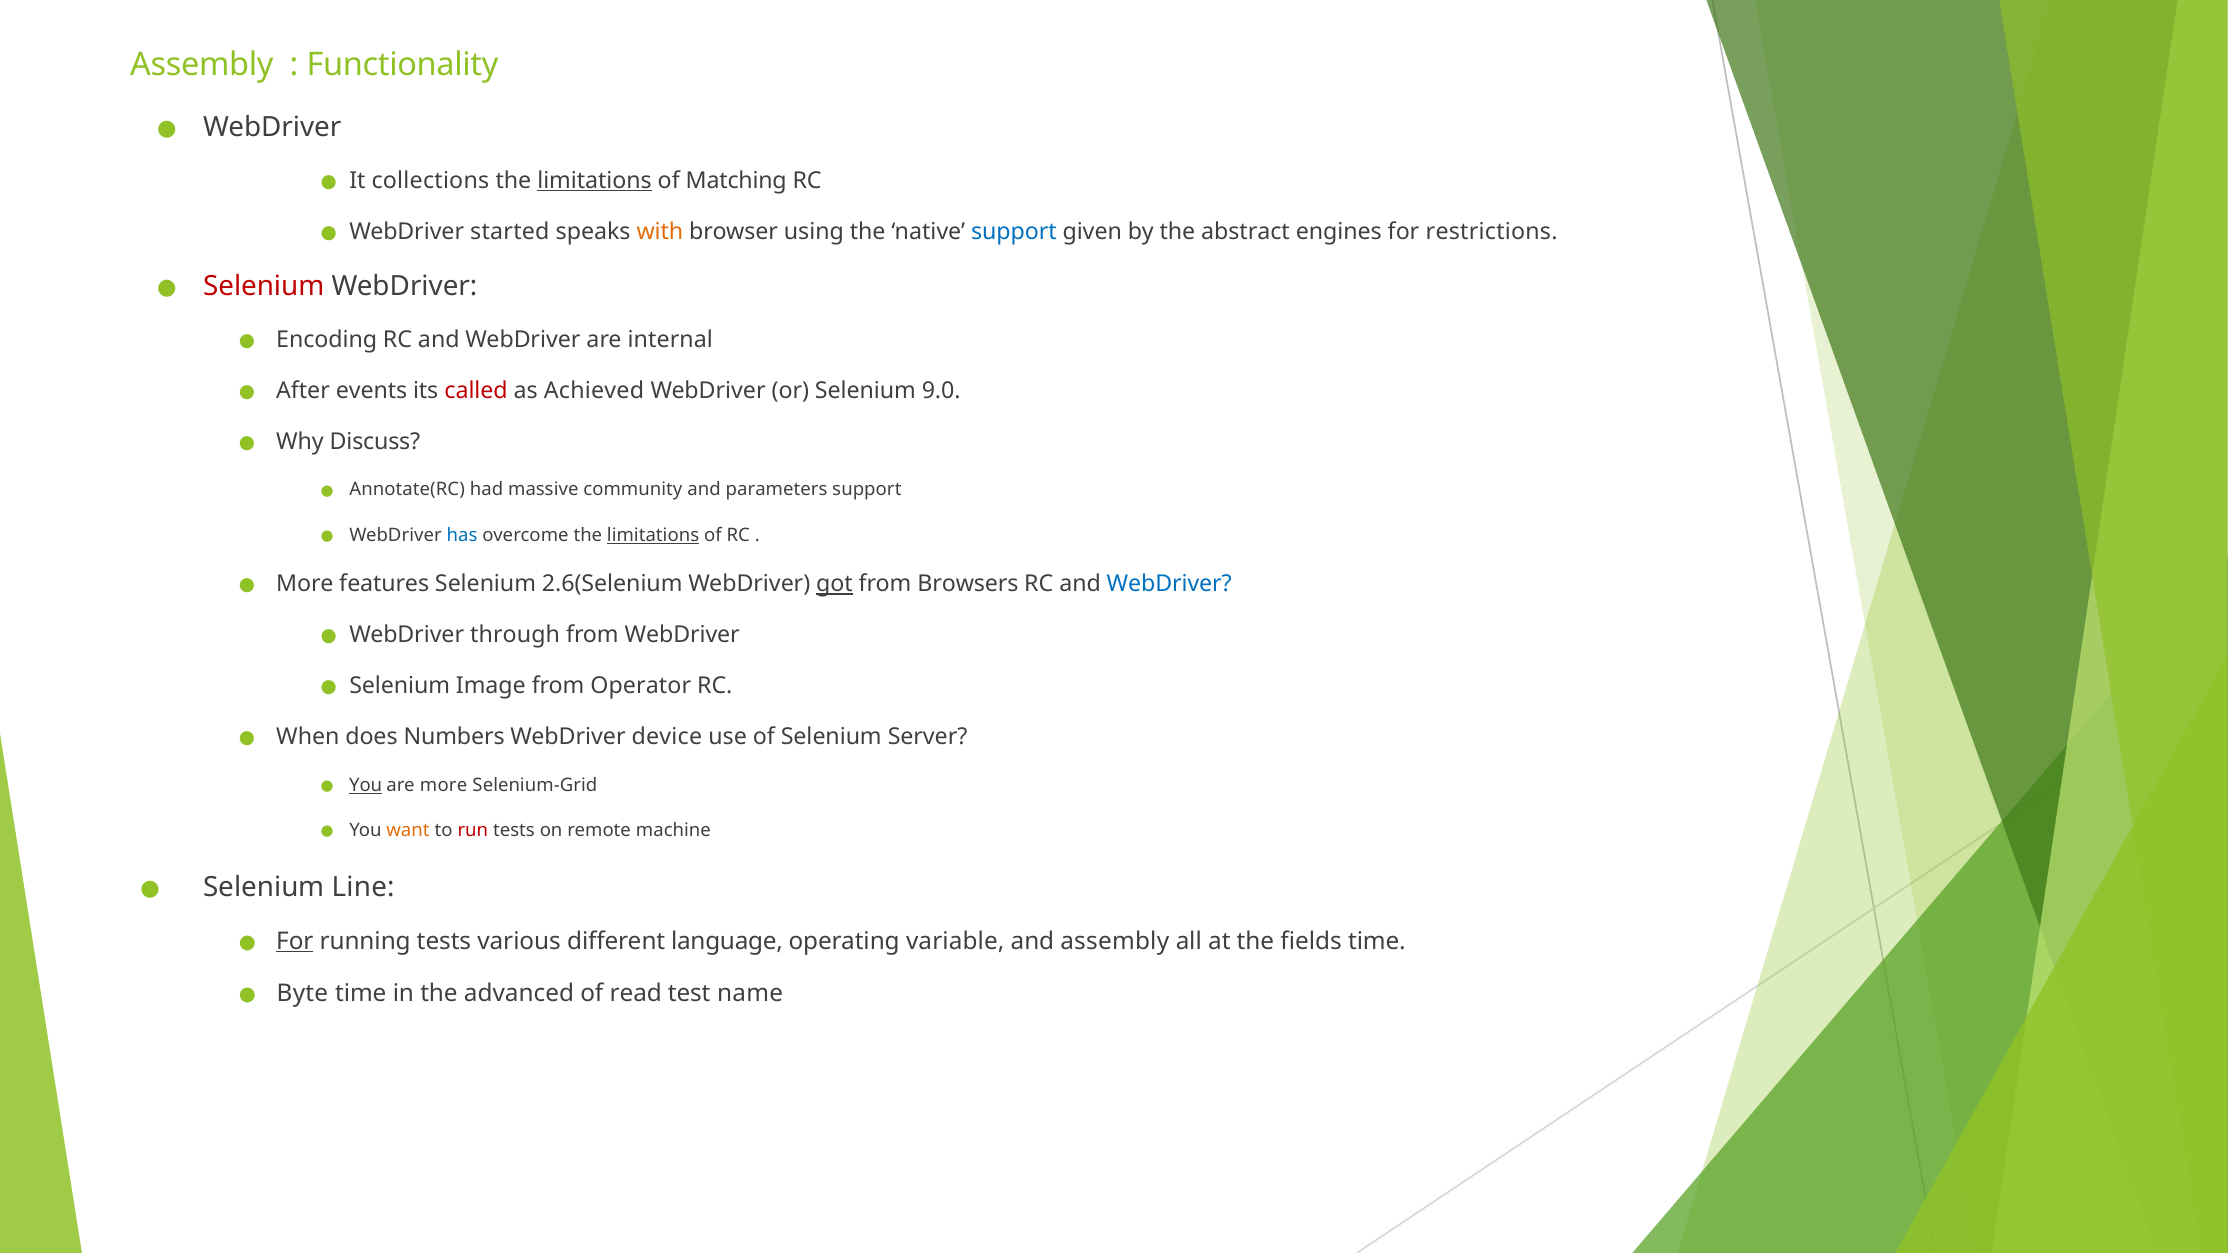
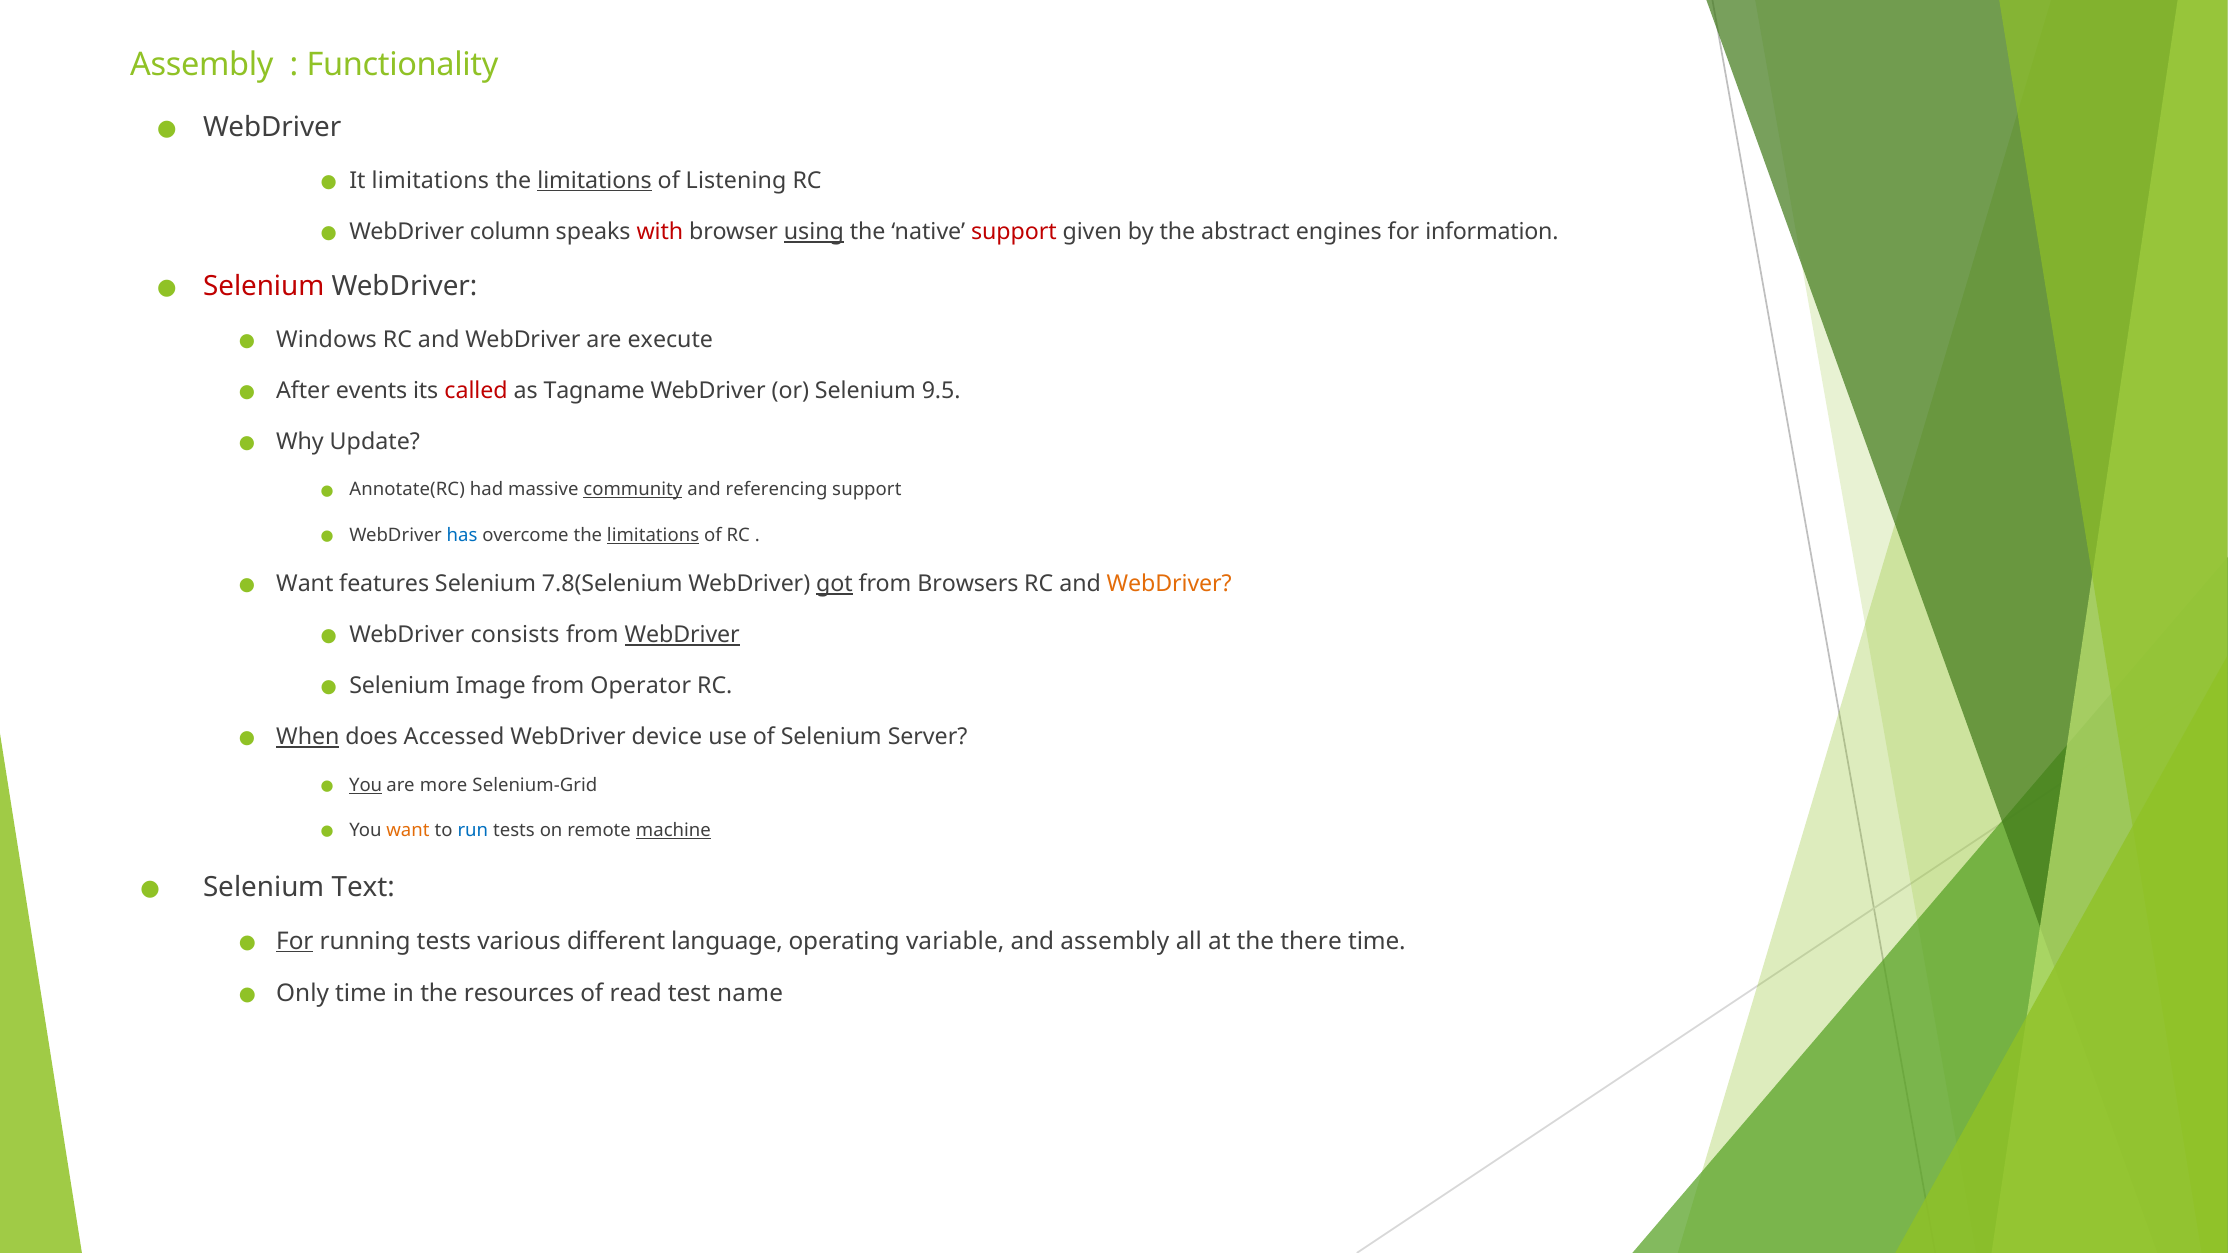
It collections: collections -> limitations
Matching: Matching -> Listening
started: started -> column
with colour: orange -> red
using underline: none -> present
support at (1014, 232) colour: blue -> red
restrictions: restrictions -> information
Encoding: Encoding -> Windows
internal: internal -> execute
Achieved: Achieved -> Tagname
9.0: 9.0 -> 9.5
Discuss: Discuss -> Update
community underline: none -> present
parameters: parameters -> referencing
More at (305, 584): More -> Want
2.6(Selenium: 2.6(Selenium -> 7.8(Selenium
WebDriver at (1169, 584) colour: blue -> orange
through: through -> consists
WebDriver at (682, 635) underline: none -> present
When underline: none -> present
Numbers: Numbers -> Accessed
run colour: red -> blue
machine underline: none -> present
Line: Line -> Text
fields: fields -> there
Byte: Byte -> Only
advanced: advanced -> resources
